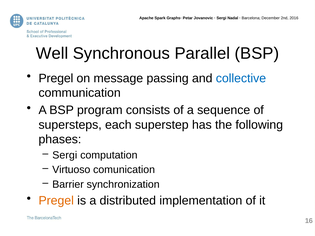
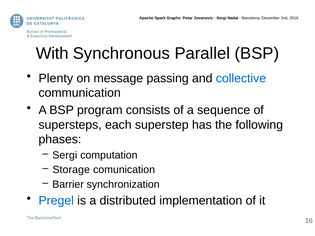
Well: Well -> With
Pregel at (56, 78): Pregel -> Plenty
Virtuoso: Virtuoso -> Storage
Pregel at (56, 201) colour: orange -> blue
